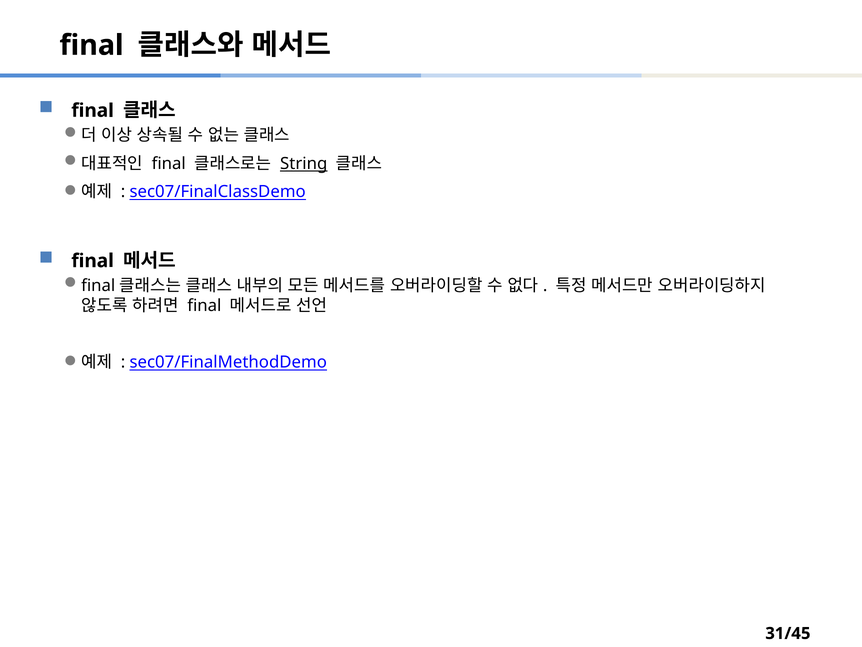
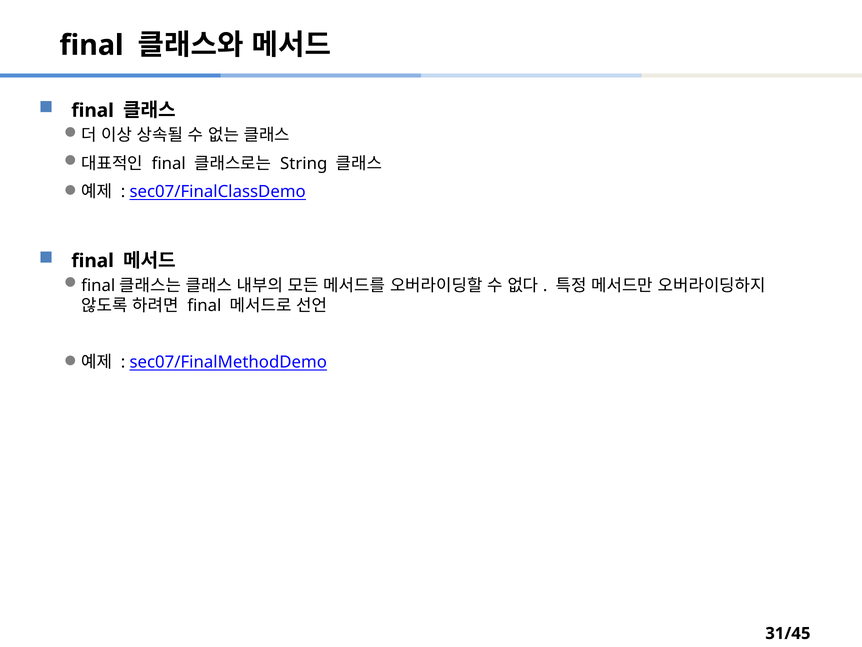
String underline: present -> none
